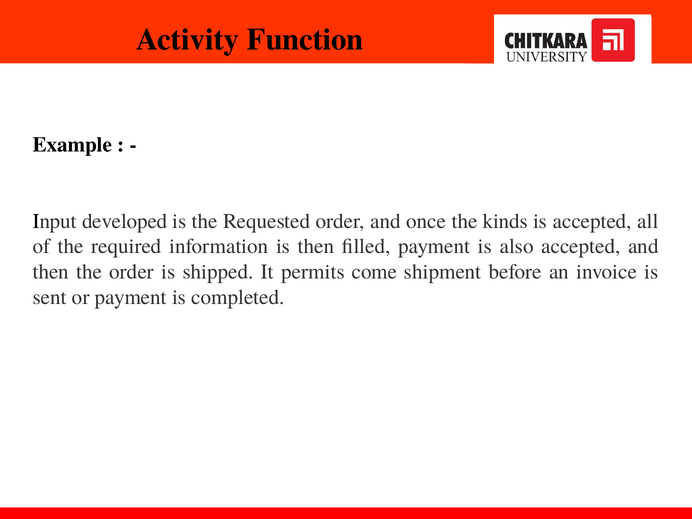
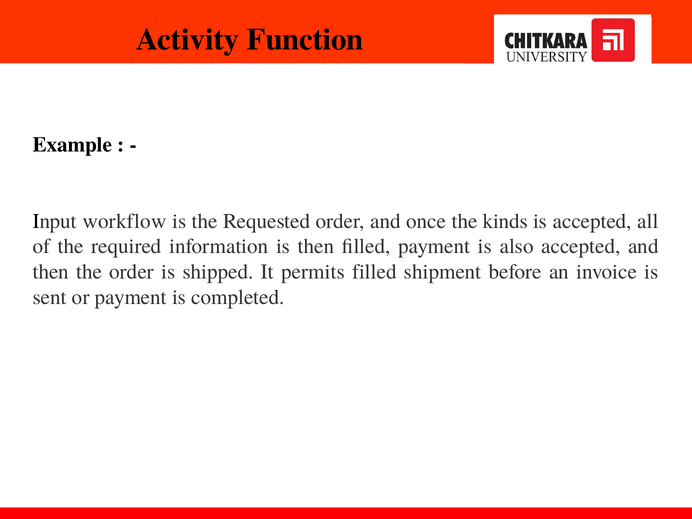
developed: developed -> workflow
permits come: come -> filled
